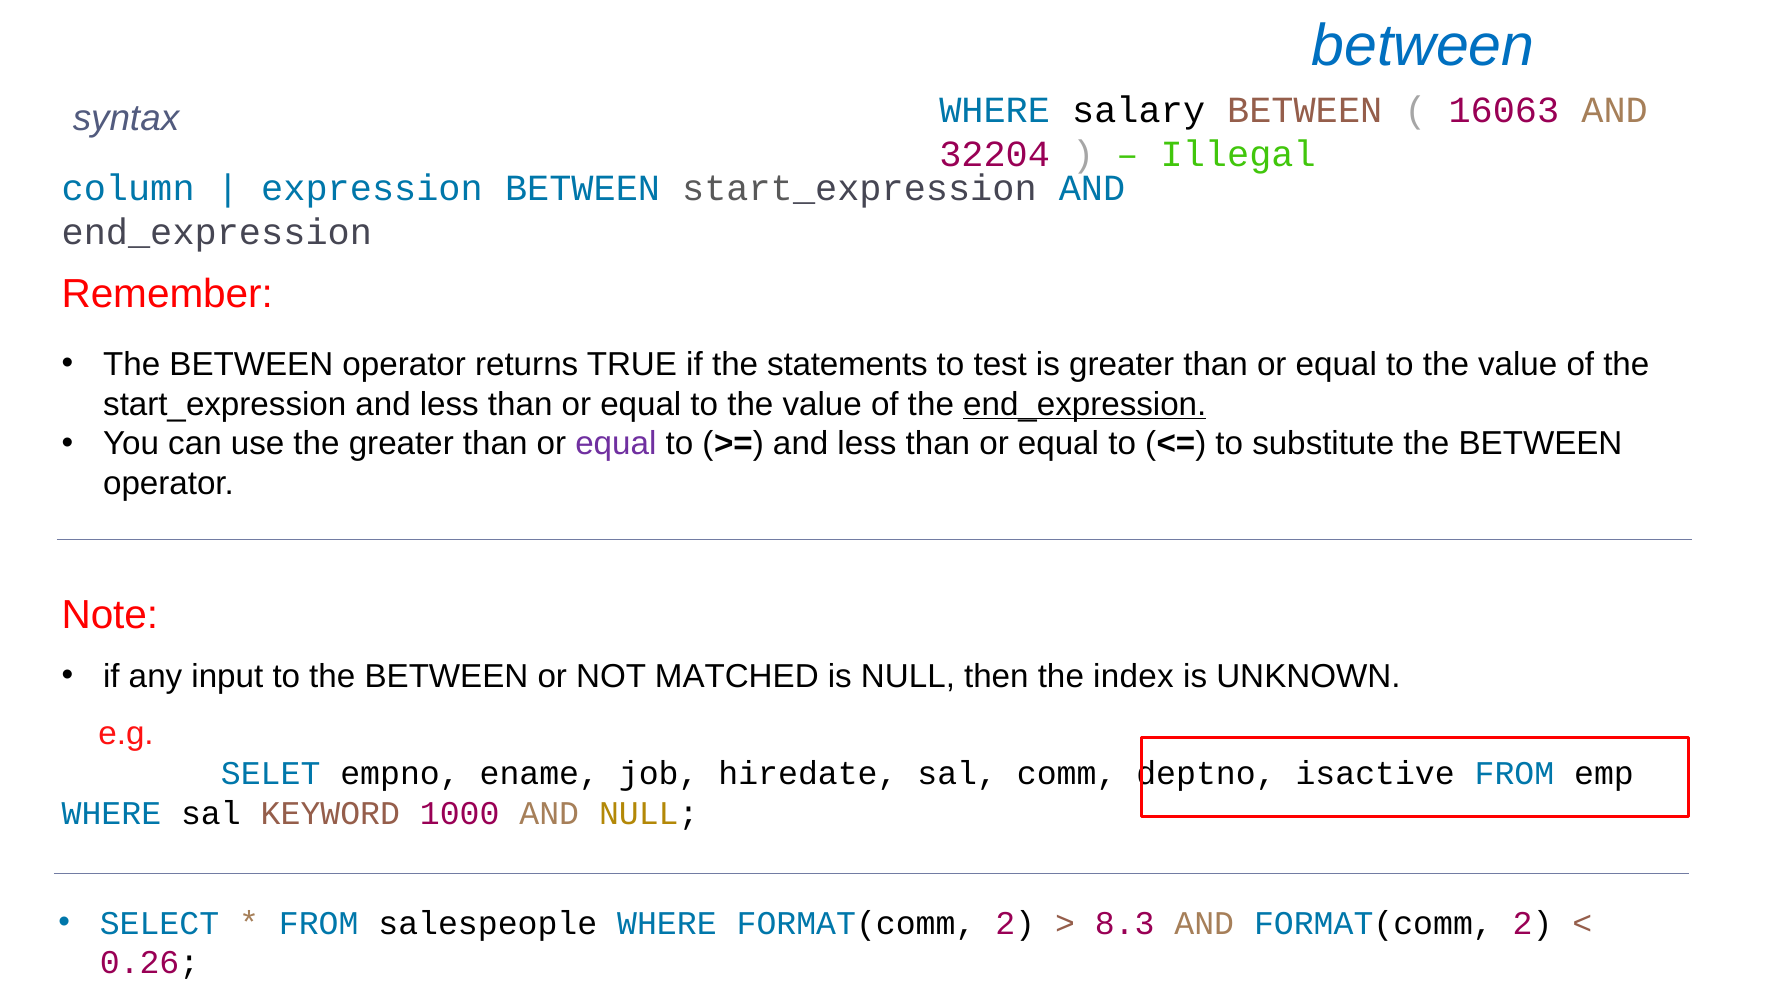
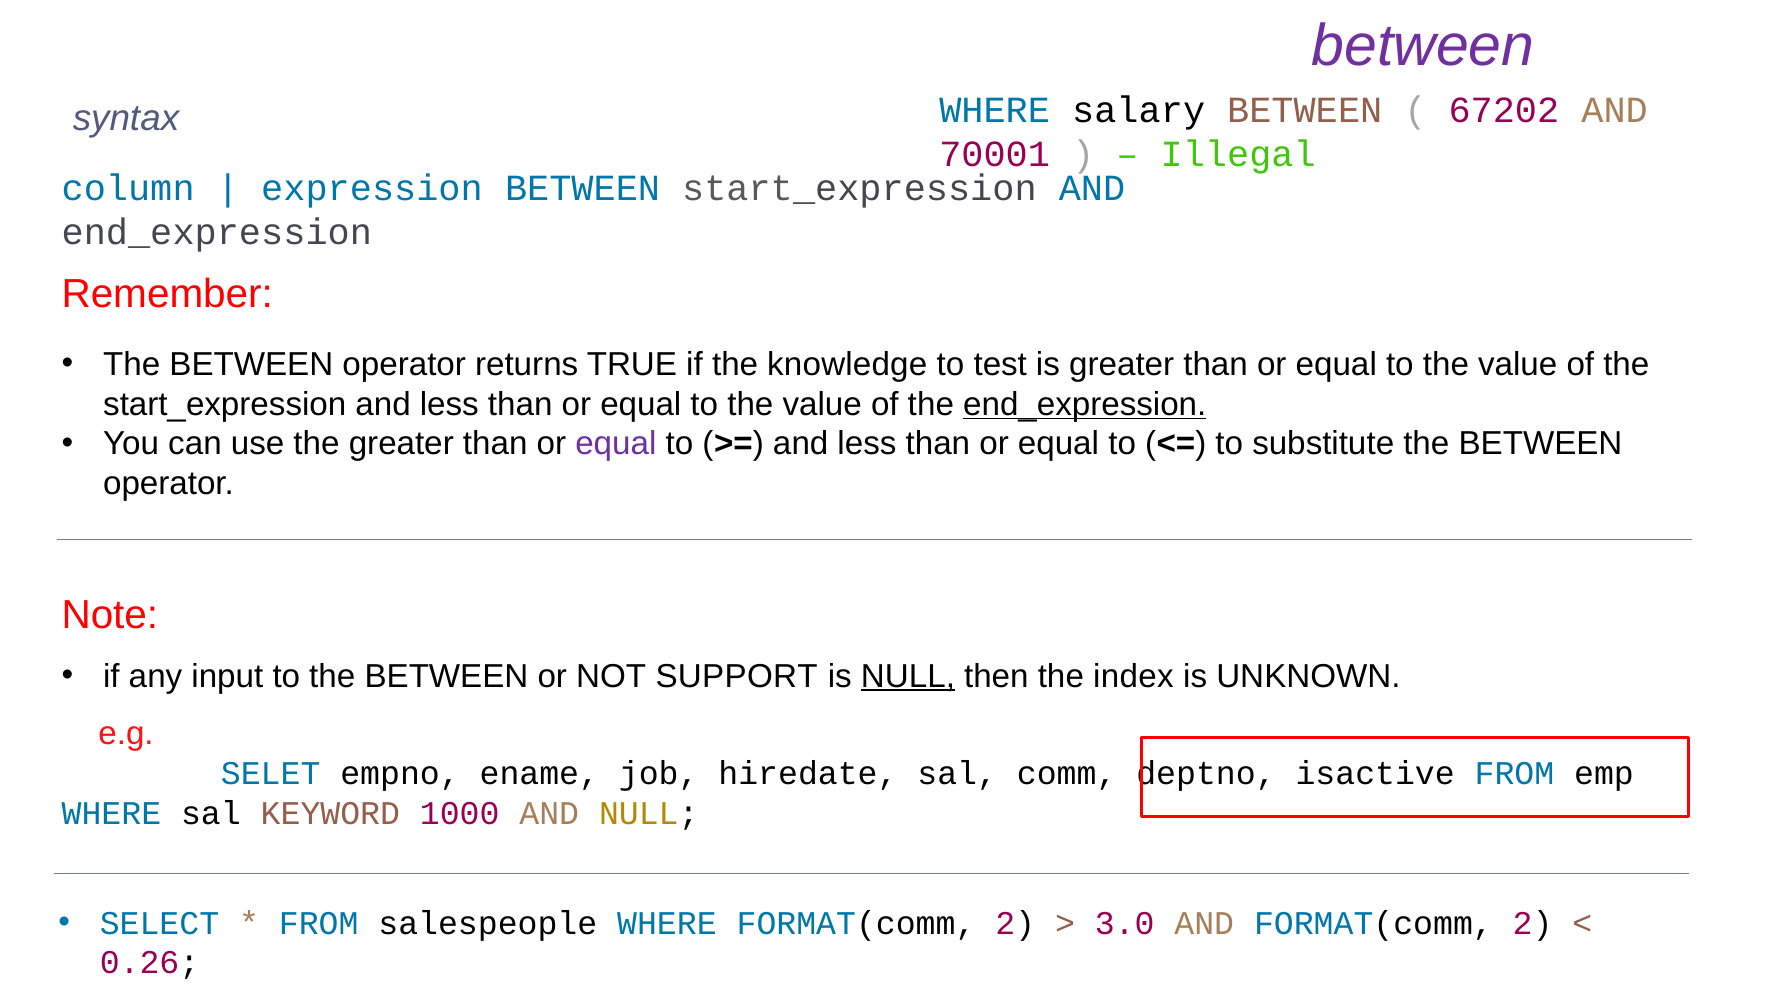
between at (1423, 46) colour: blue -> purple
16063: 16063 -> 67202
32204: 32204 -> 70001
statements: statements -> knowledge
MATCHED: MATCHED -> SUPPORT
NULL at (908, 676) underline: none -> present
8.3: 8.3 -> 3.0
